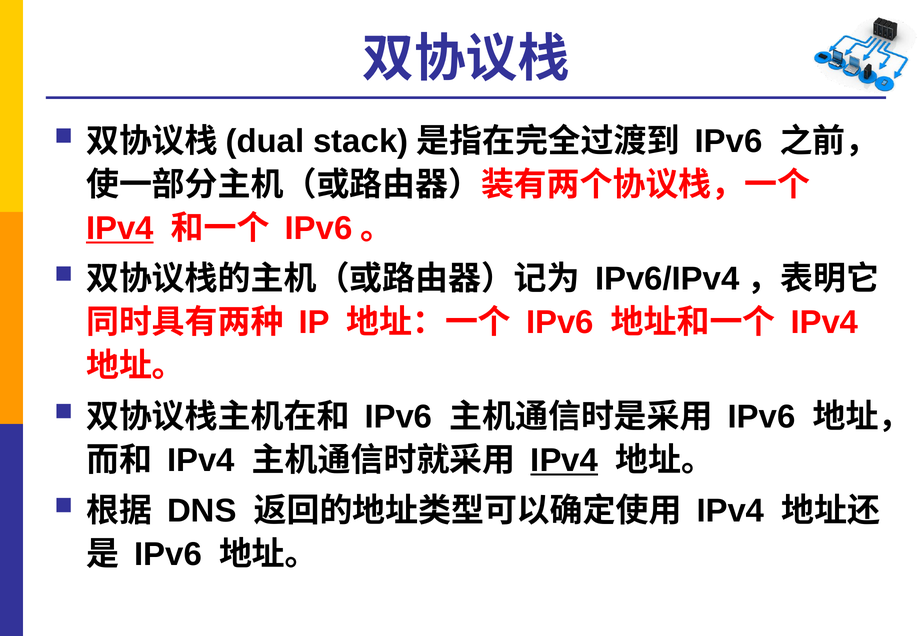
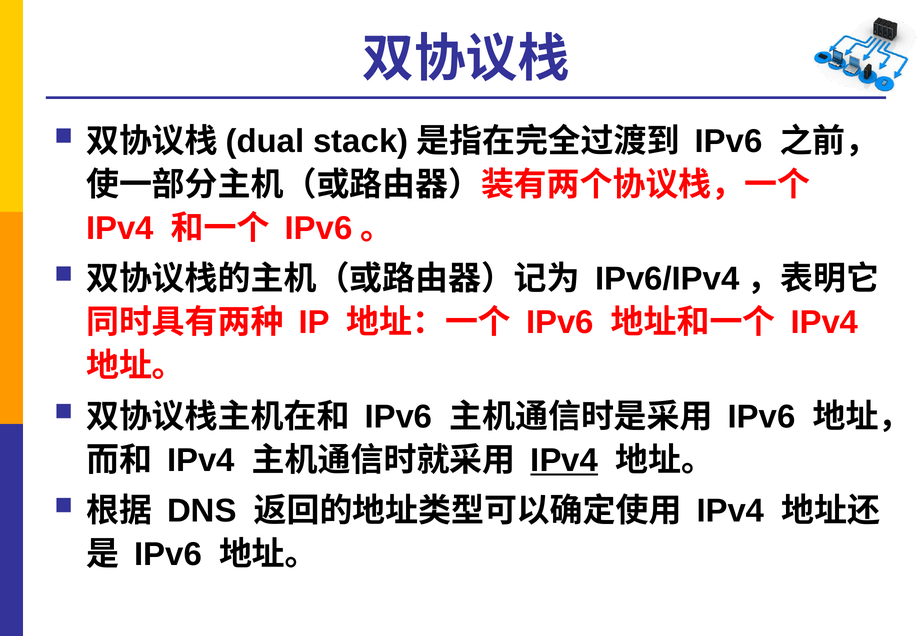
IPv4 at (120, 228) underline: present -> none
